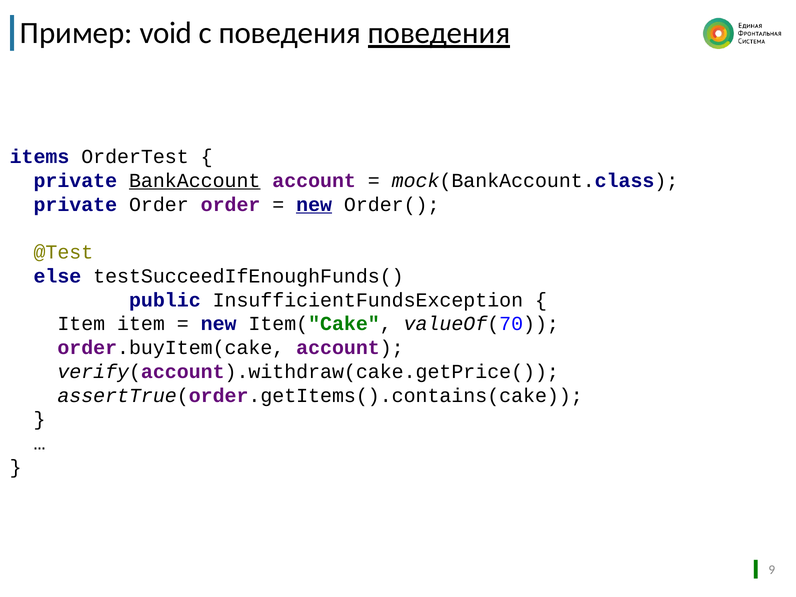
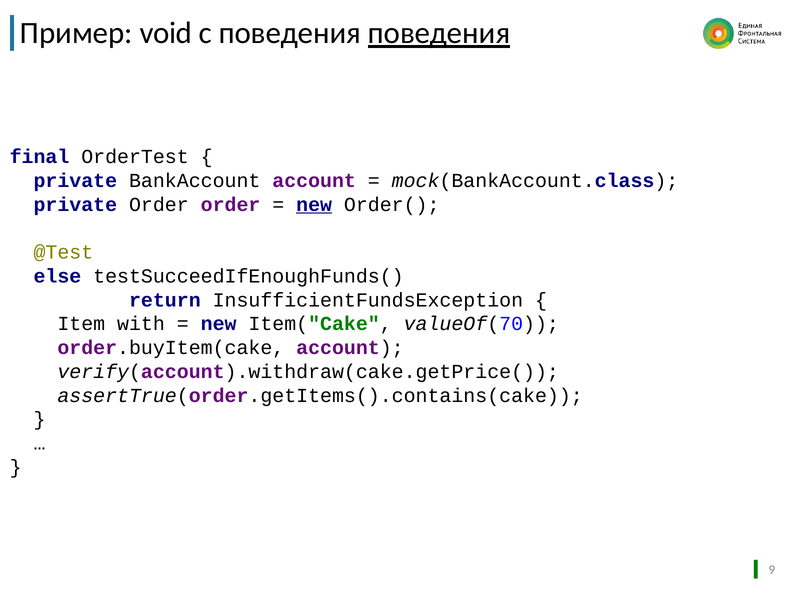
items: items -> final
BankAccount underline: present -> none
public: public -> return
Item item: item -> with
